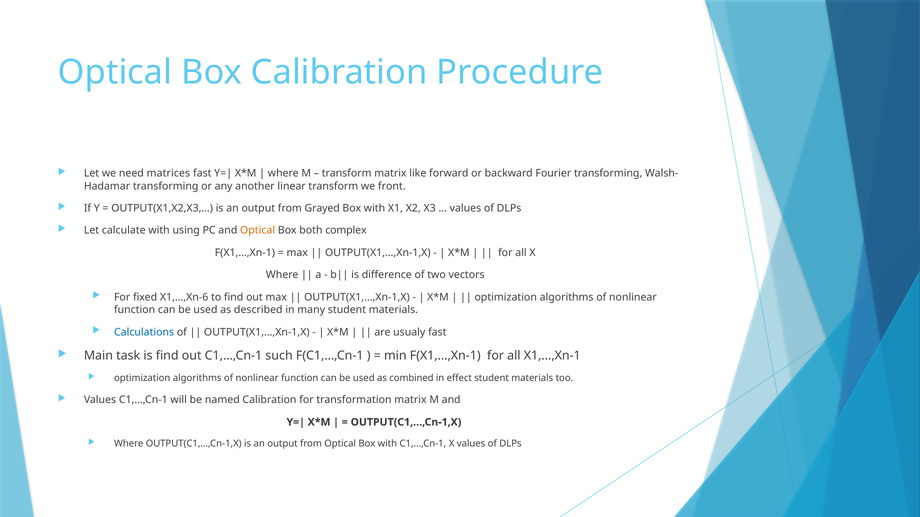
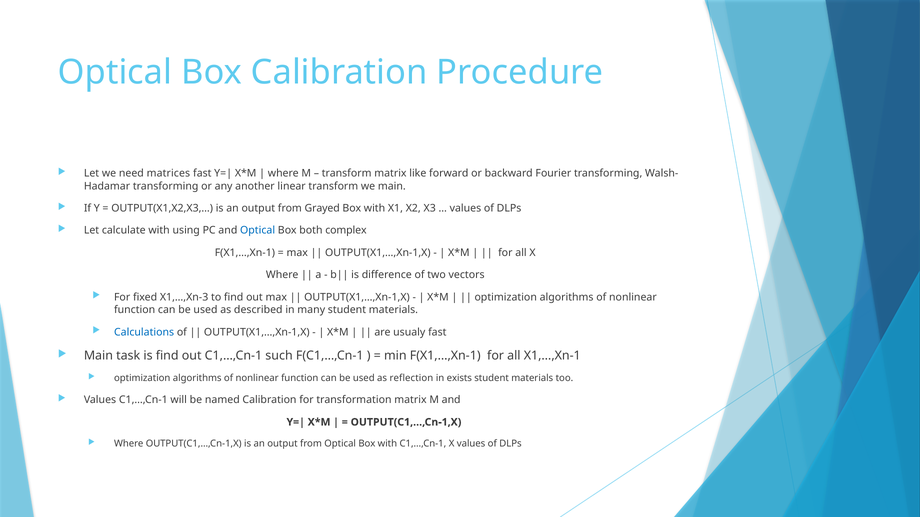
we front: front -> main
Optical at (258, 231) colour: orange -> blue
X1,…,Xn-6: X1,…,Xn-6 -> X1,…,Xn-3
combined: combined -> reflection
effect: effect -> exists
